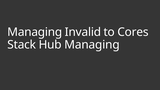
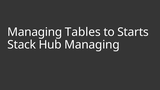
Invalid: Invalid -> Tables
Cores: Cores -> Starts
